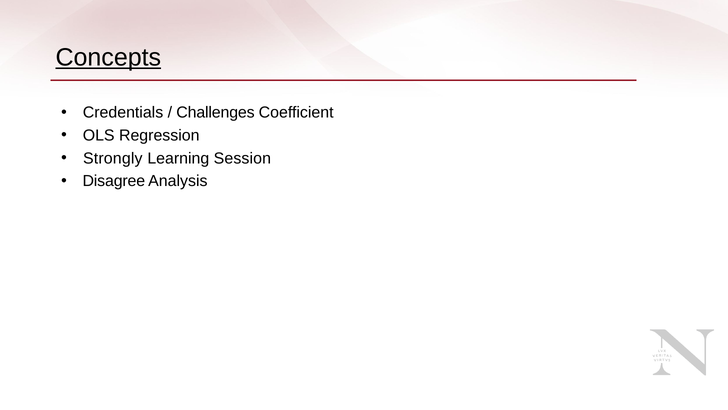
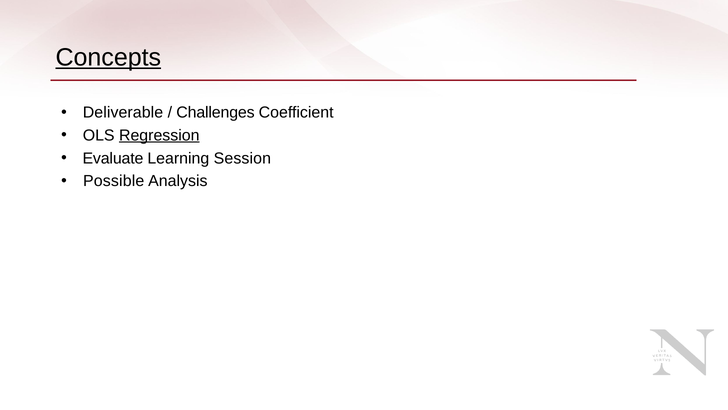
Credentials: Credentials -> Deliverable
Regression underline: none -> present
Strongly: Strongly -> Evaluate
Disagree: Disagree -> Possible
